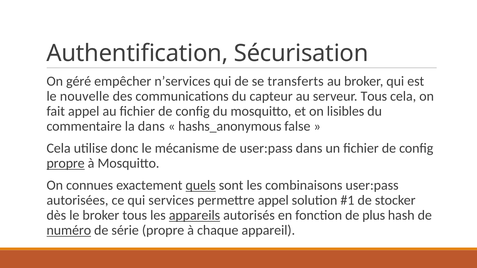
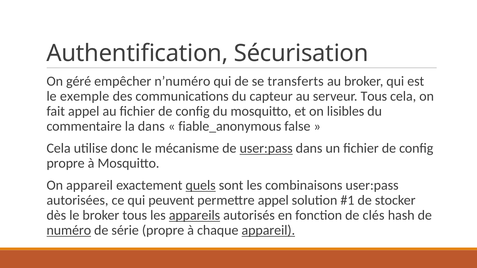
n’services: n’services -> n’numéro
nouvelle: nouvelle -> exemple
hashs_anonymous: hashs_anonymous -> fiable_anonymous
user:pass at (266, 149) underline: none -> present
propre at (66, 164) underline: present -> none
On connues: connues -> appareil
services: services -> peuvent
plus: plus -> clés
appareil at (268, 231) underline: none -> present
